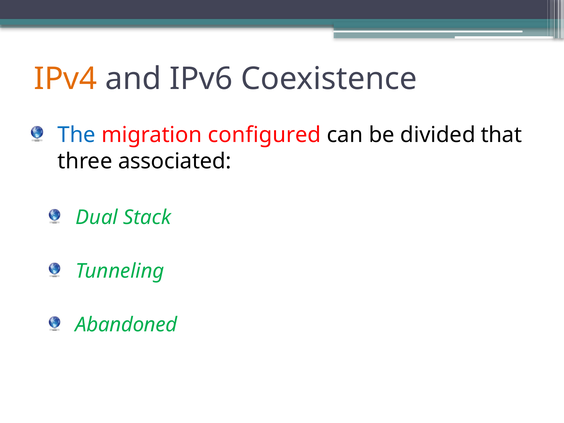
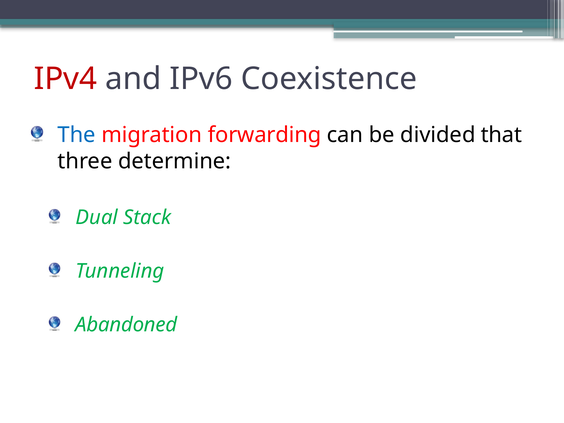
IPv4 colour: orange -> red
configured: configured -> forwarding
associated: associated -> determine
